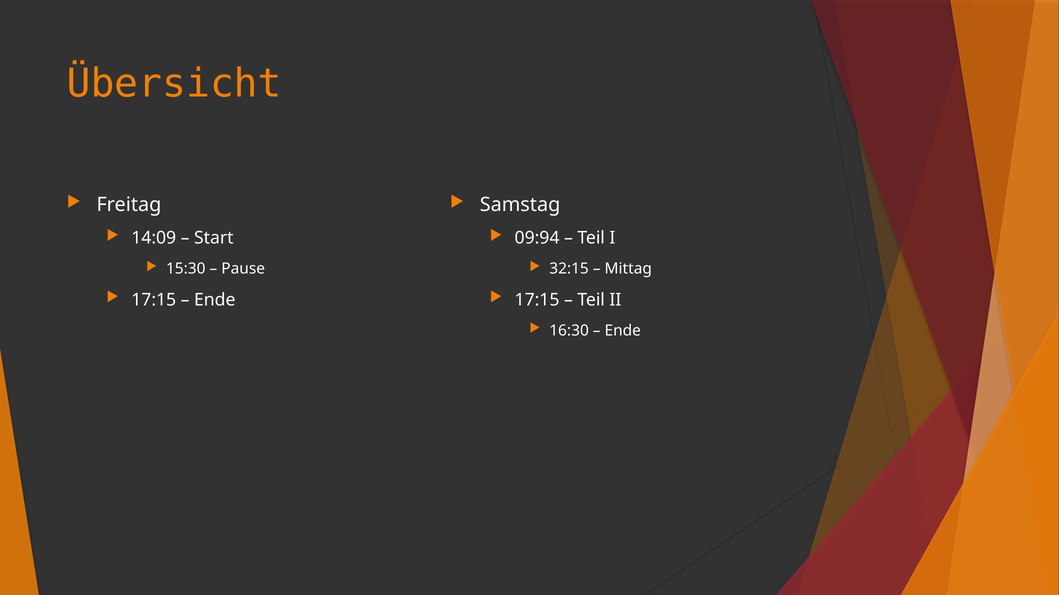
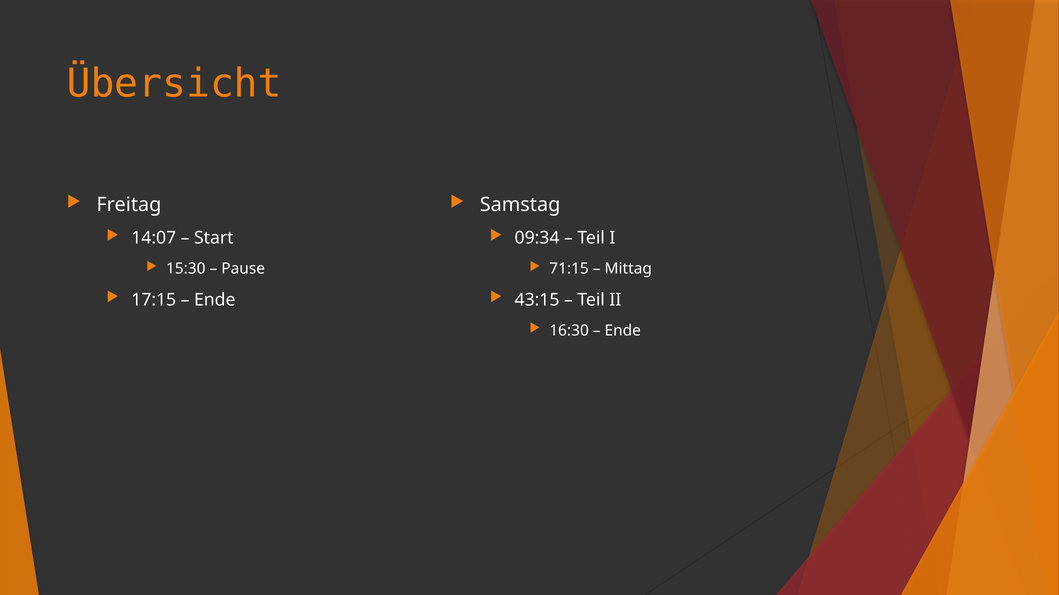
14:09: 14:09 -> 14:07
09:94: 09:94 -> 09:34
32:15: 32:15 -> 71:15
17:15 at (537, 300): 17:15 -> 43:15
